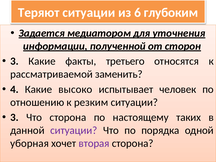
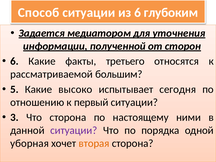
Теряют: Теряют -> Способ
3 at (14, 61): 3 -> 6
заменить: заменить -> большим
4: 4 -> 5
человек: человек -> сегодня
резким: резким -> первый
таких: таких -> ними
вторая colour: purple -> orange
